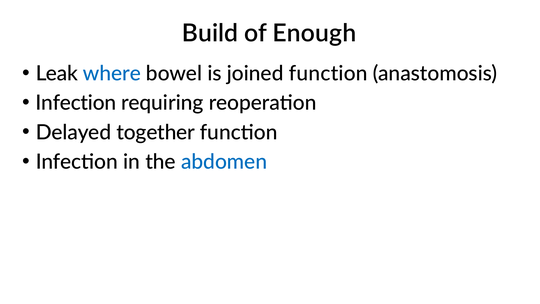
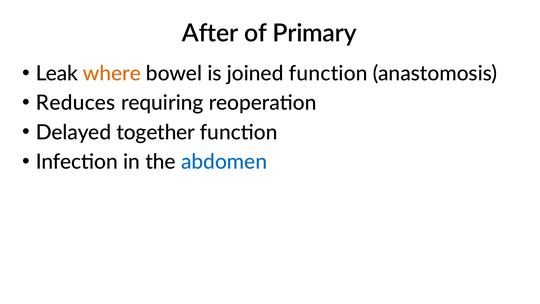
Build: Build -> After
Enough: Enough -> Primary
where colour: blue -> orange
Infection at (76, 103): Infection -> Reduces
